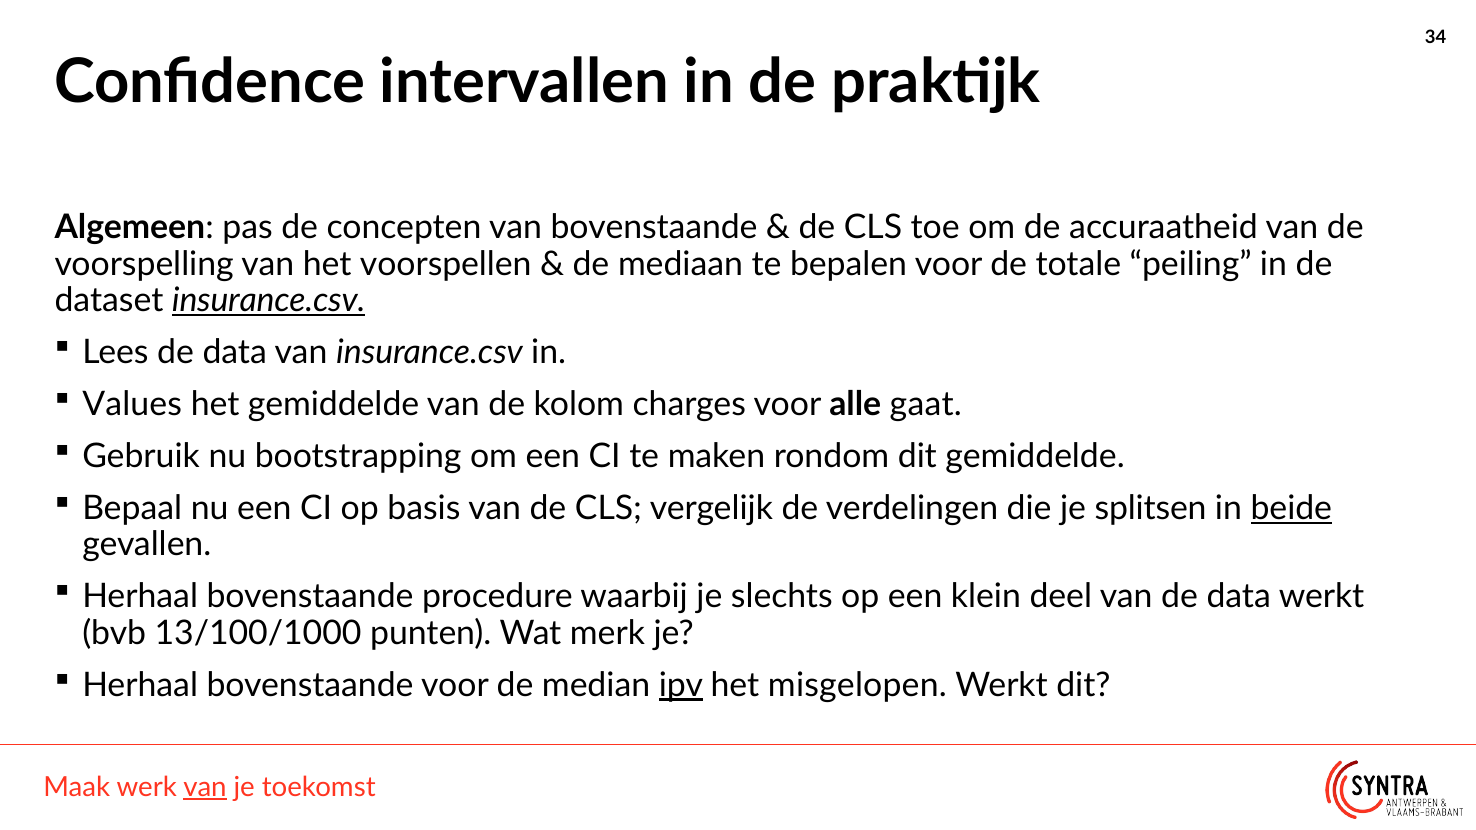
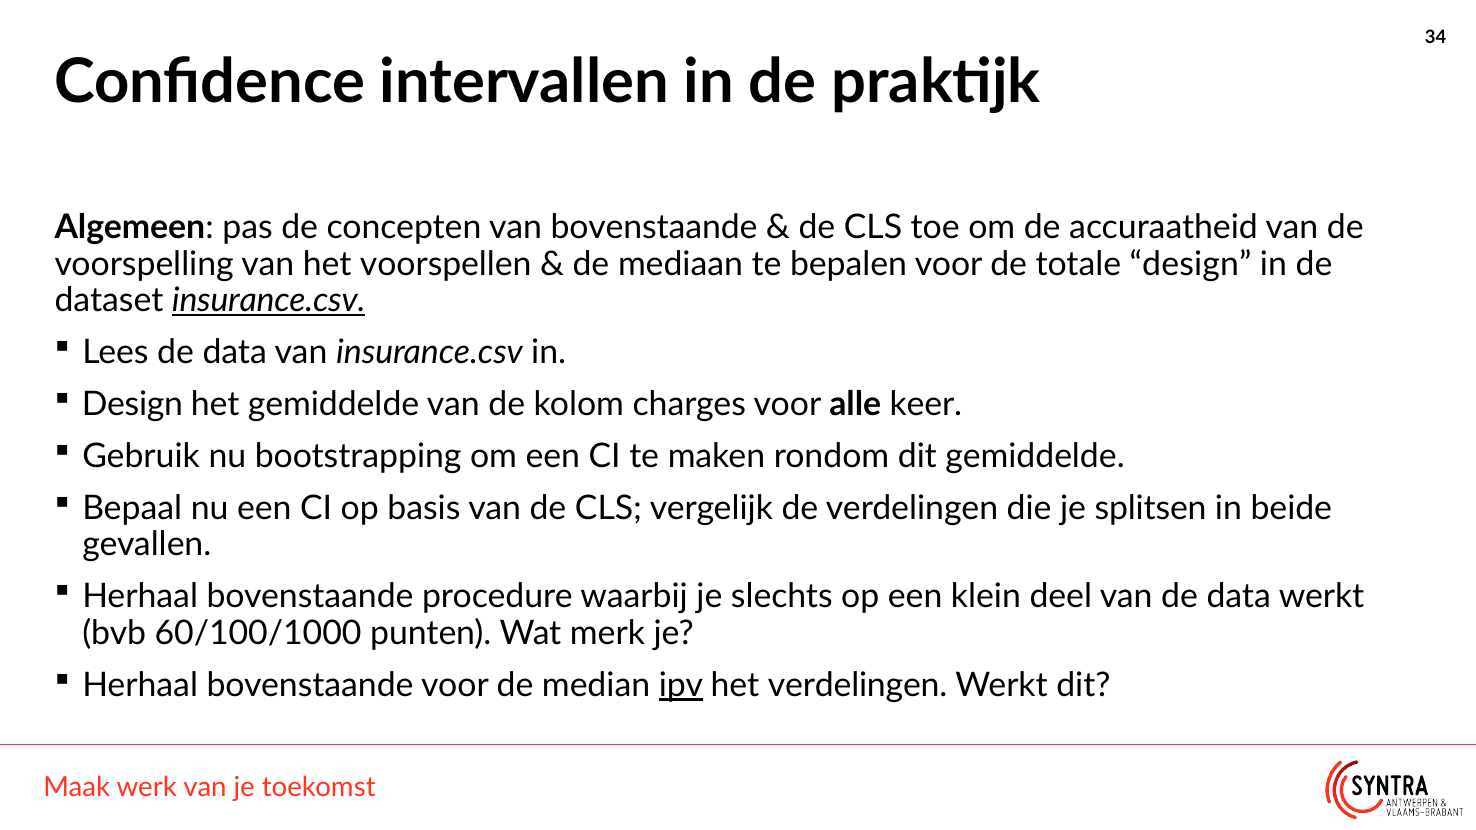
totale peiling: peiling -> design
Values at (132, 404): Values -> Design
gaat: gaat -> keer
beide underline: present -> none
13/100/1000: 13/100/1000 -> 60/100/1000
het misgelopen: misgelopen -> verdelingen
van at (205, 787) underline: present -> none
